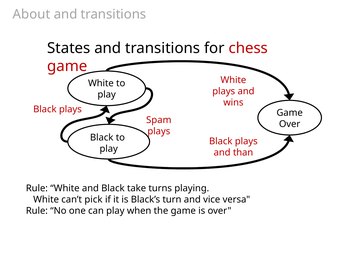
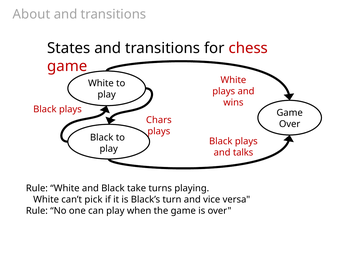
Spam: Spam -> Chars
than: than -> talks
